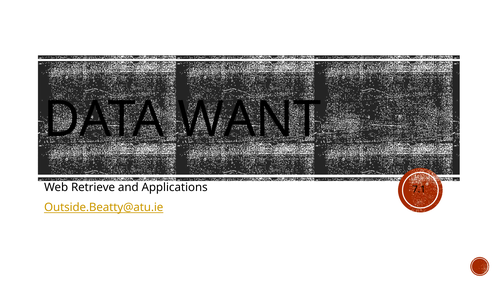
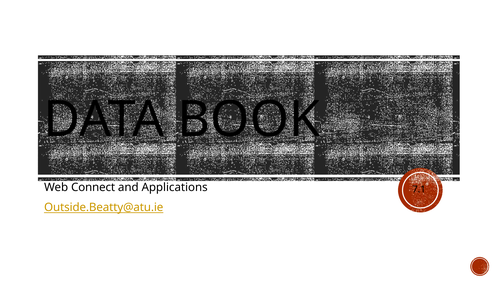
WANT: WANT -> BOOK
Retrieve: Retrieve -> Connect
